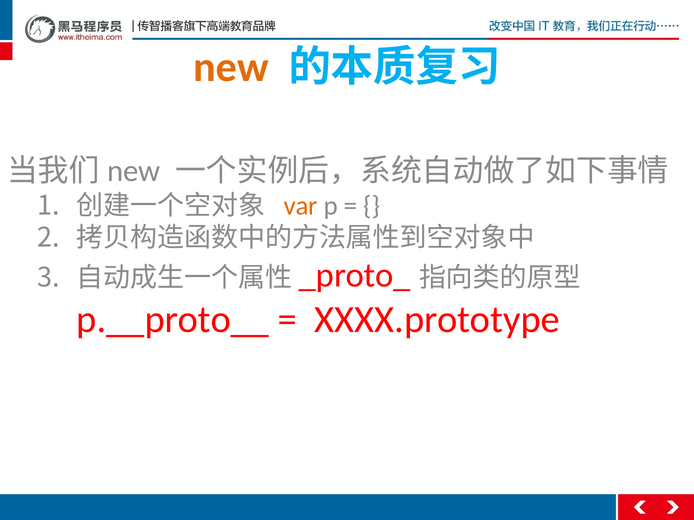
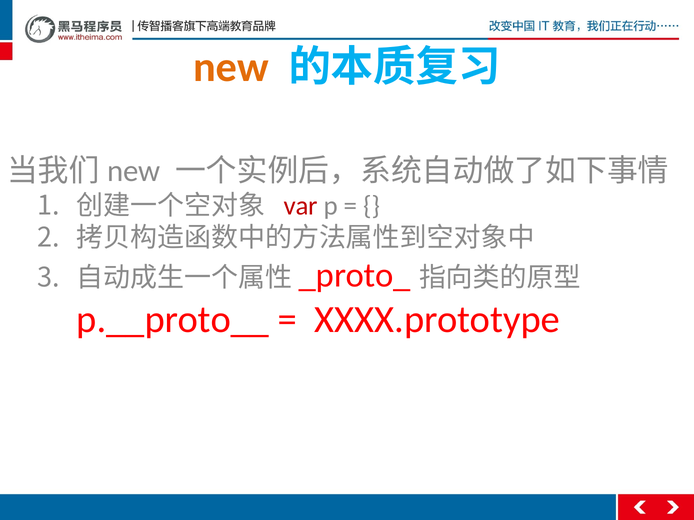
var colour: orange -> red
